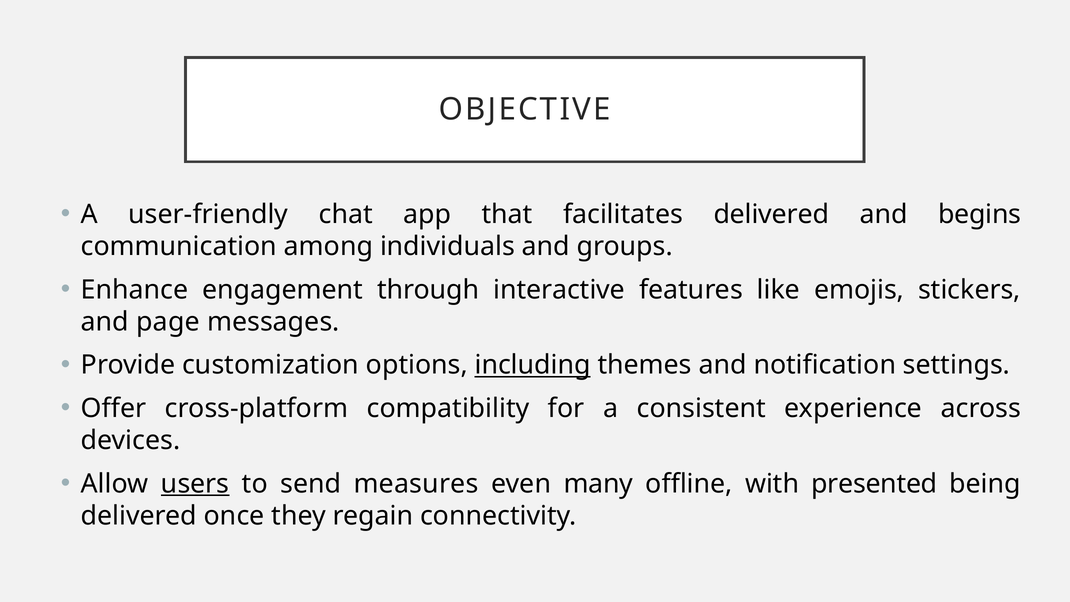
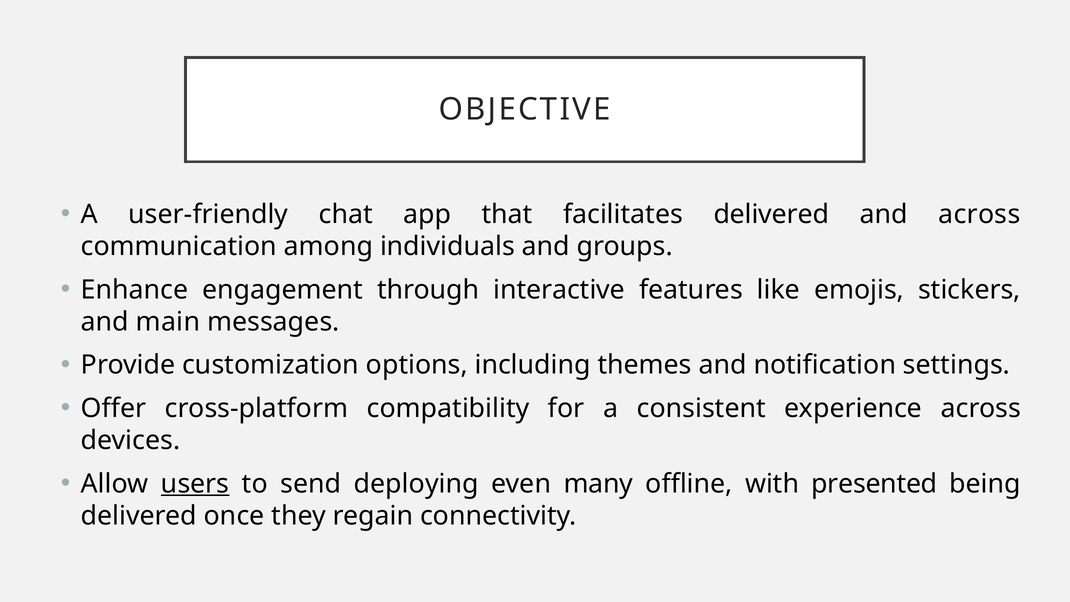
and begins: begins -> across
page: page -> main
including underline: present -> none
measures: measures -> deploying
